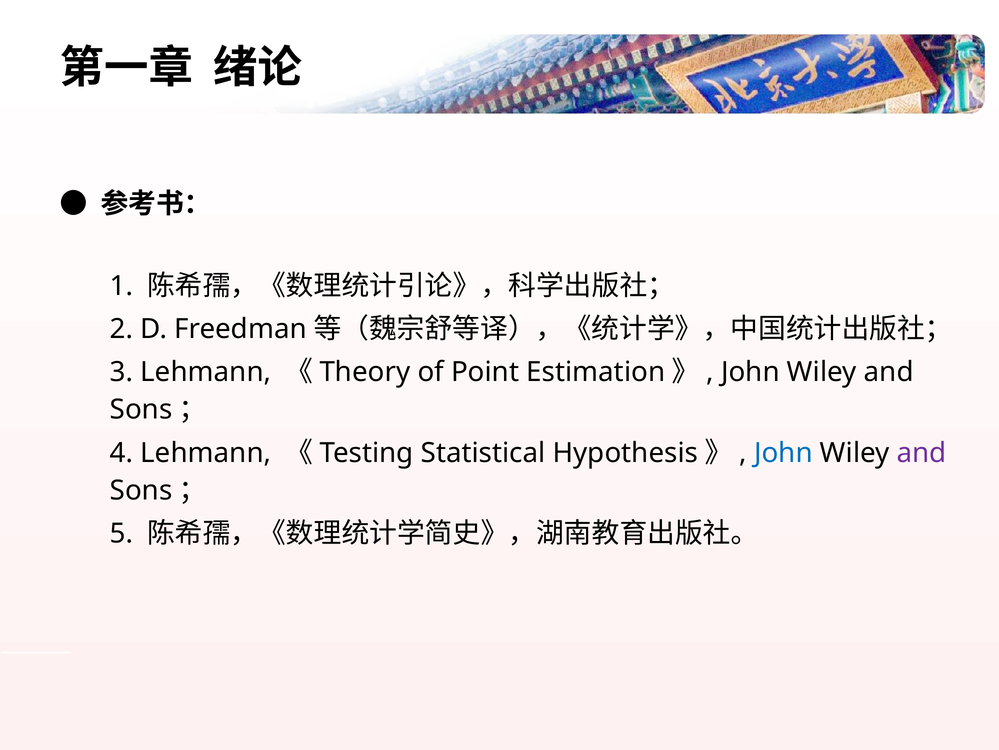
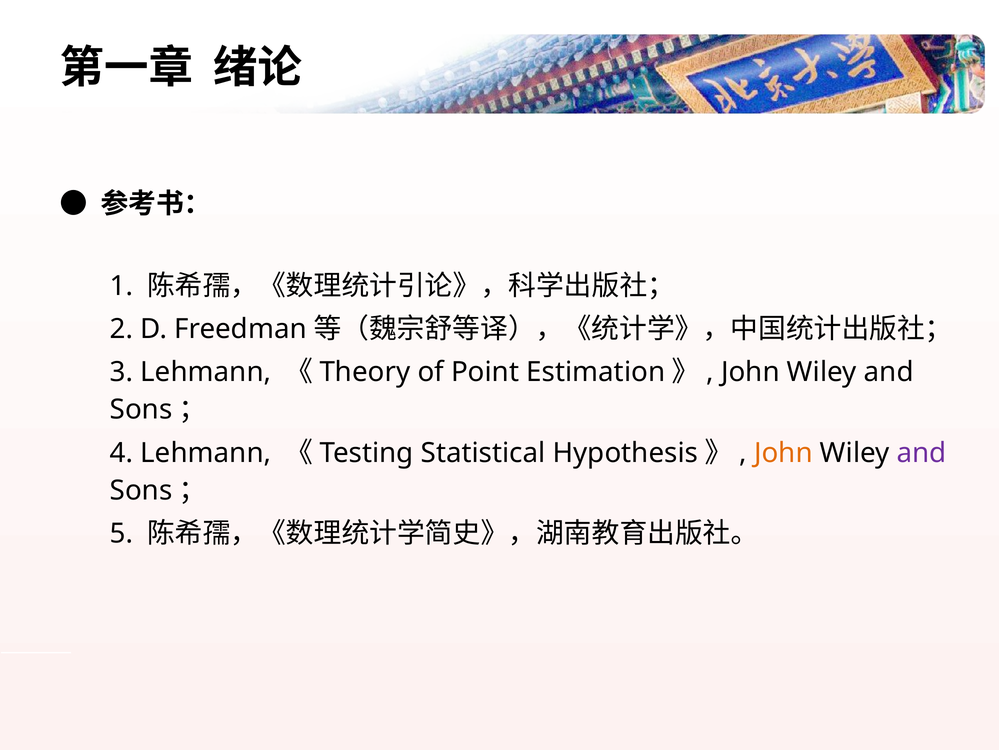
John at (783, 452) colour: blue -> orange
